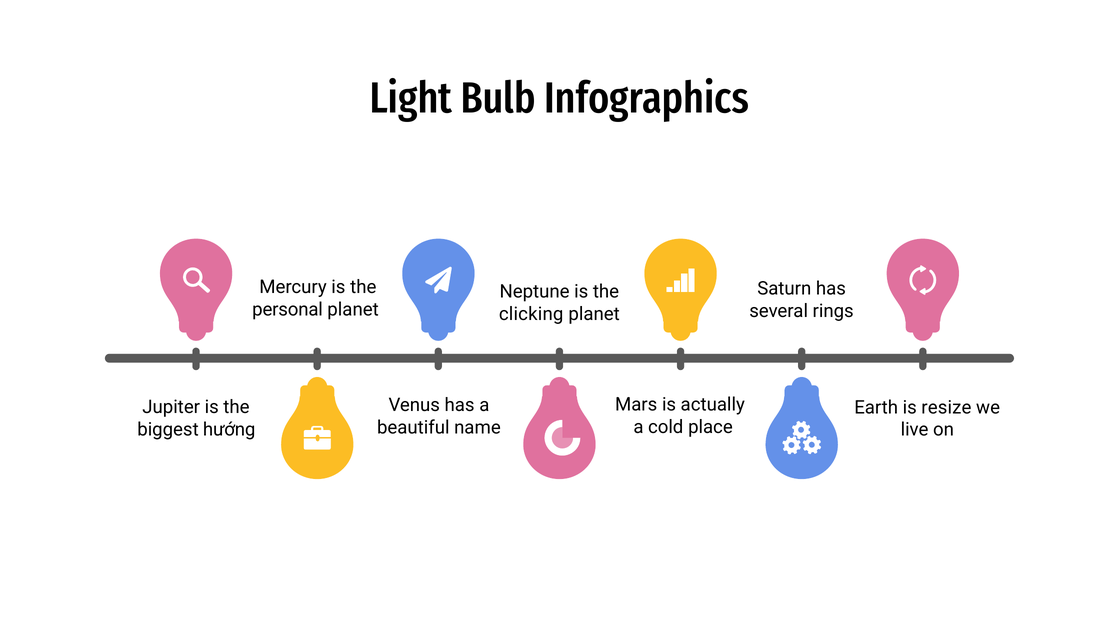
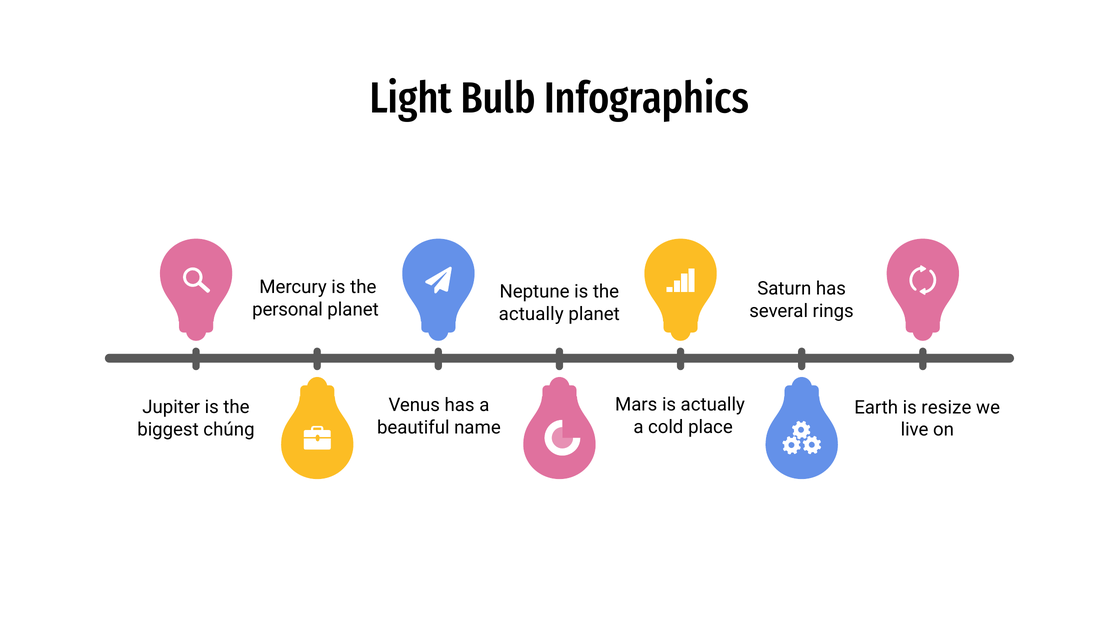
clicking at (531, 314): clicking -> actually
hướng: hướng -> chúng
